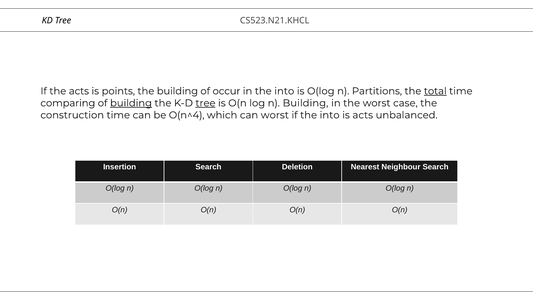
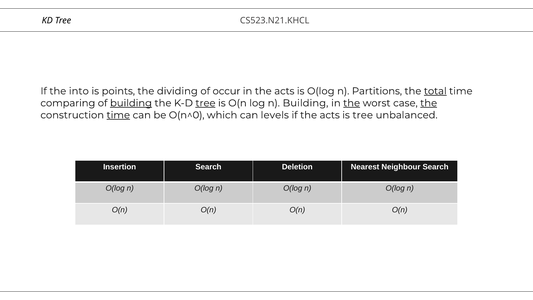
the acts: acts -> into
the building: building -> dividing
in the into: into -> acts
the at (352, 103) underline: none -> present
the at (429, 103) underline: none -> present
time at (118, 115) underline: none -> present
O(n^4: O(n^4 -> O(n^0
can worst: worst -> levels
if the into: into -> acts
is acts: acts -> tree
